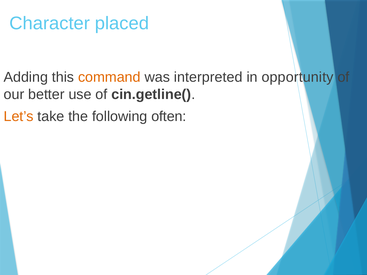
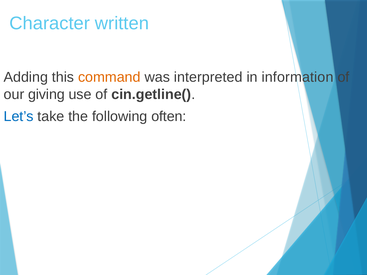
placed: placed -> written
opportunity: opportunity -> information
better: better -> giving
Let’s colour: orange -> blue
